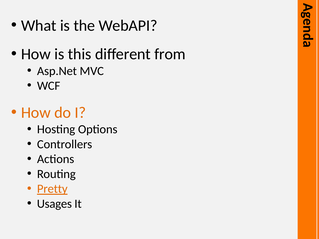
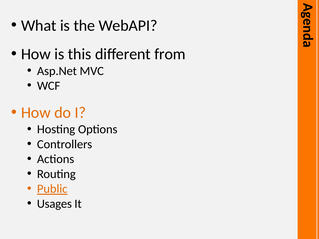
Pretty: Pretty -> Public
